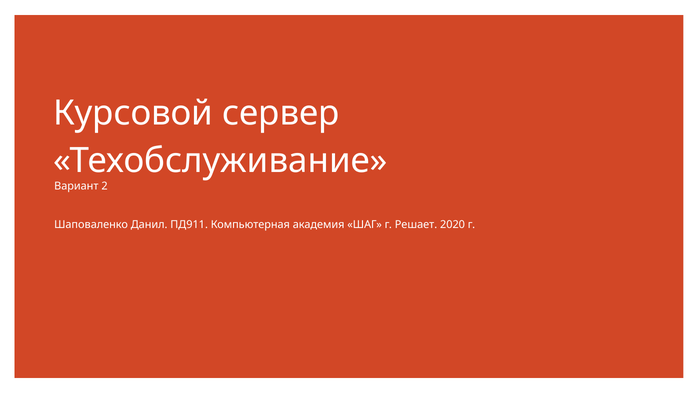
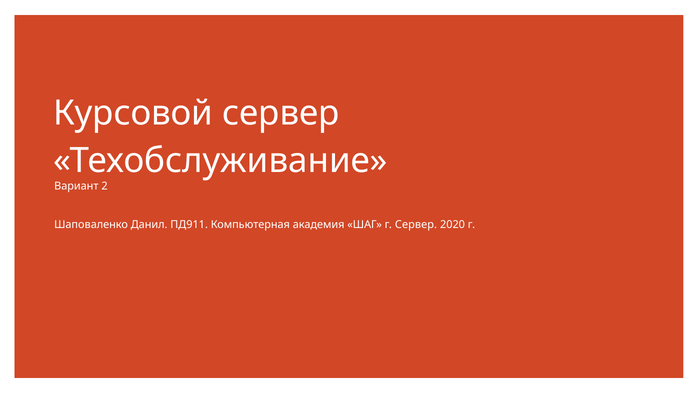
г Решает: Решает -> Сервер
